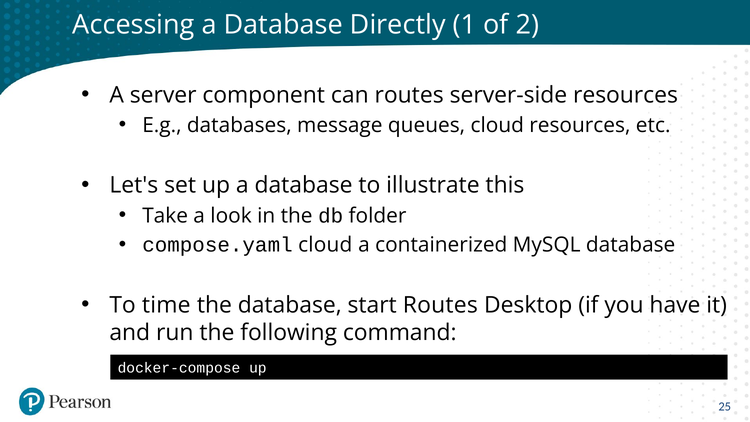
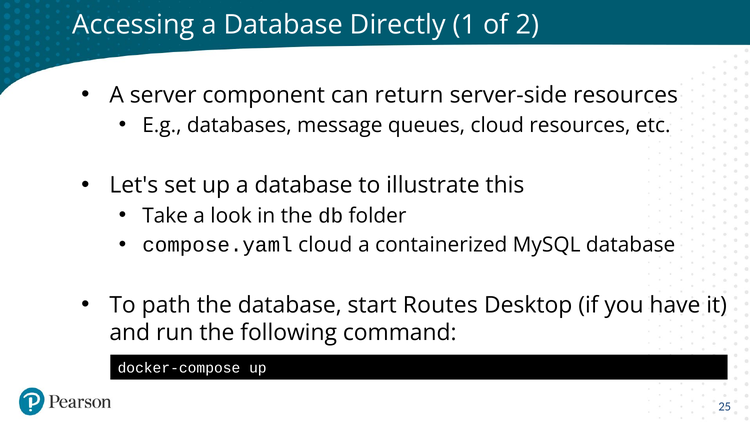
can routes: routes -> return
time: time -> path
